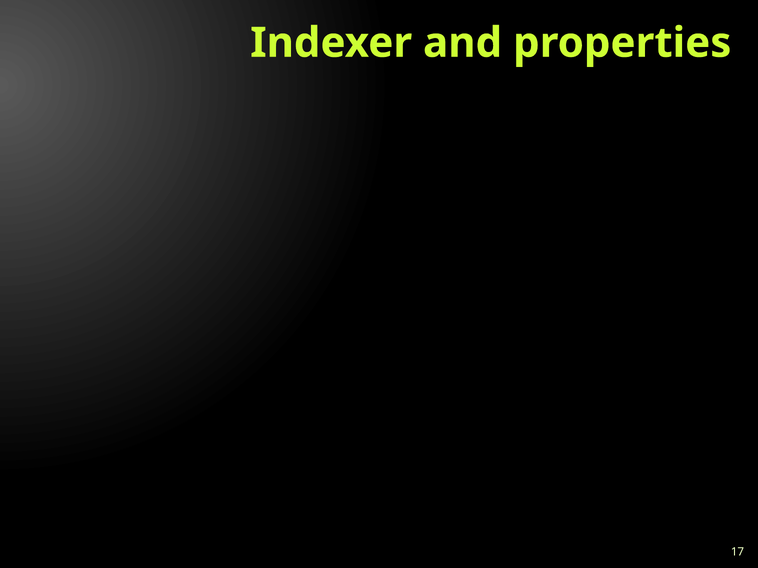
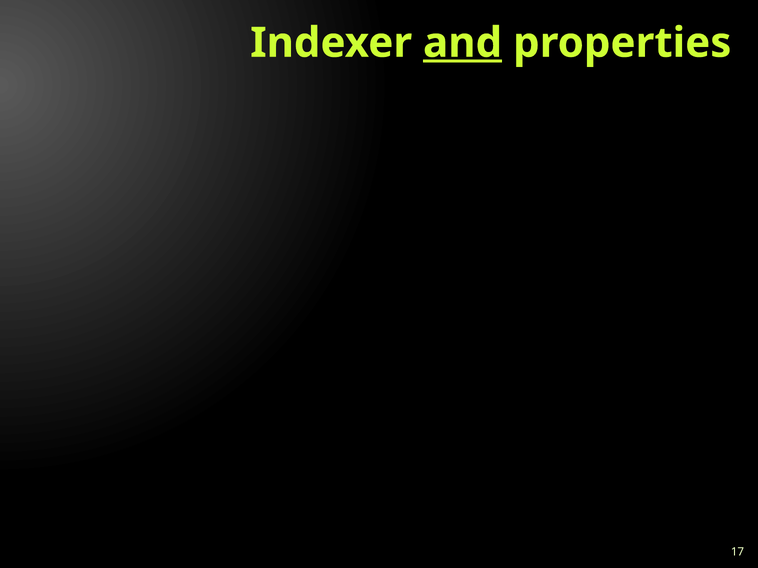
and at (463, 43) underline: none -> present
